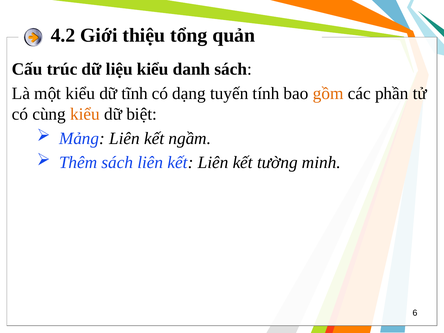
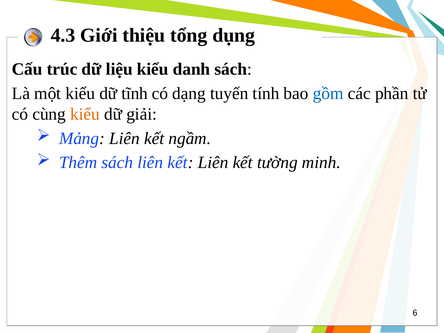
4.2: 4.2 -> 4.3
quản: quản -> dụng
gồm colour: orange -> blue
biệt: biệt -> giải
